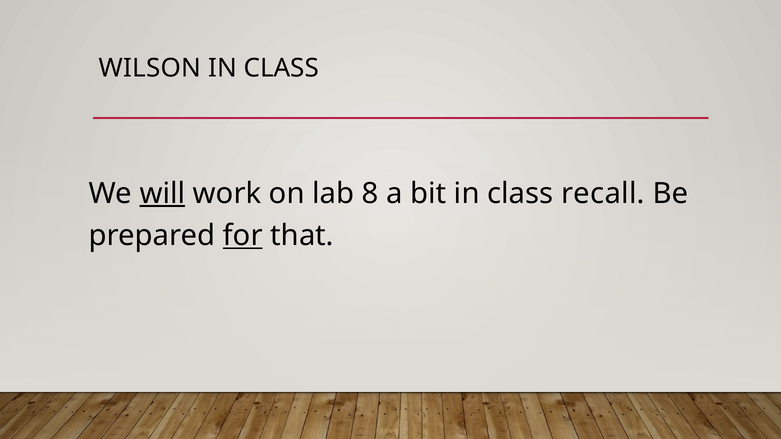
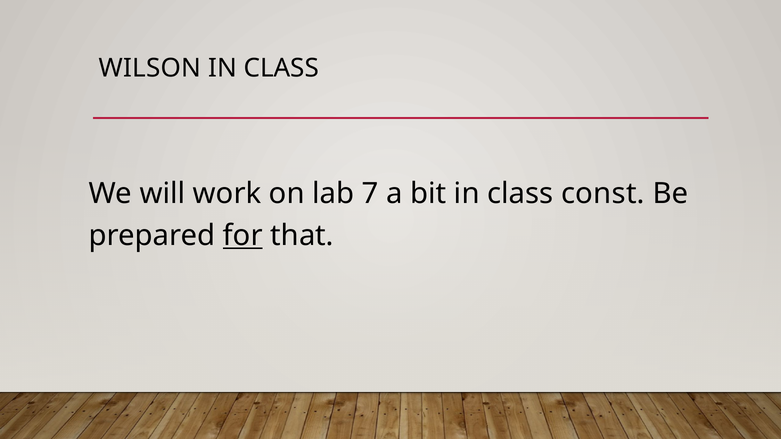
will underline: present -> none
8: 8 -> 7
recall: recall -> const
